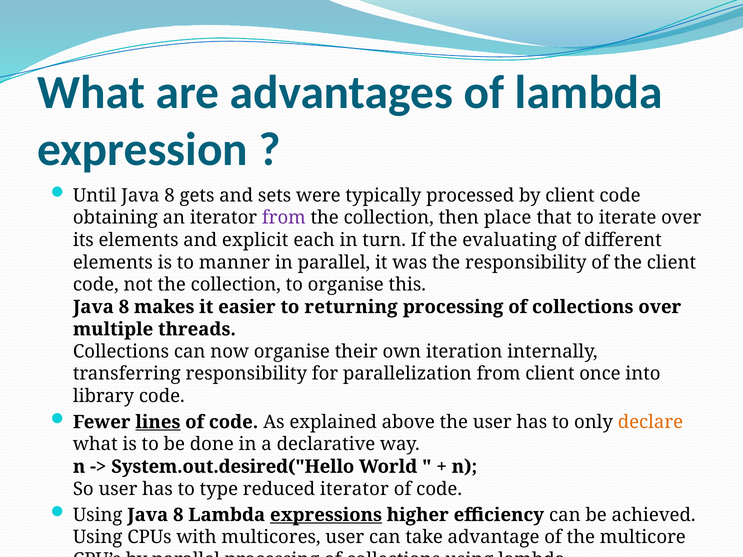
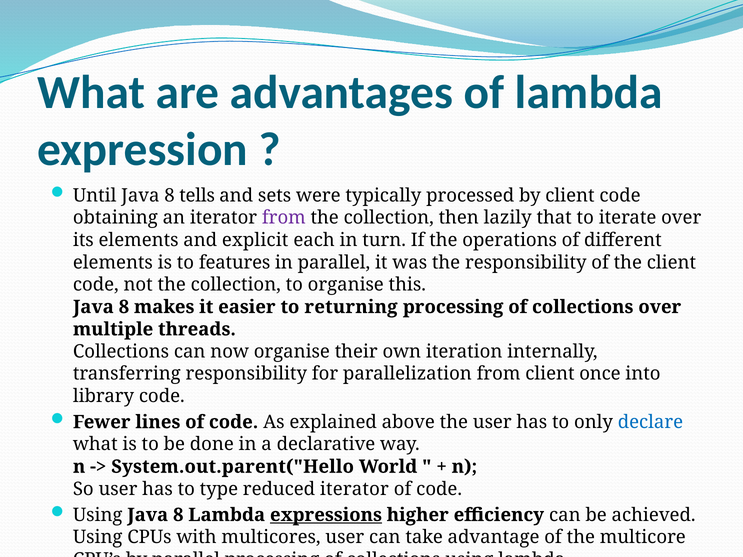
gets: gets -> tells
place: place -> lazily
evaluating: evaluating -> operations
manner: manner -> features
lines underline: present -> none
declare colour: orange -> blue
System.out.desired("Hello: System.out.desired("Hello -> System.out.parent("Hello
